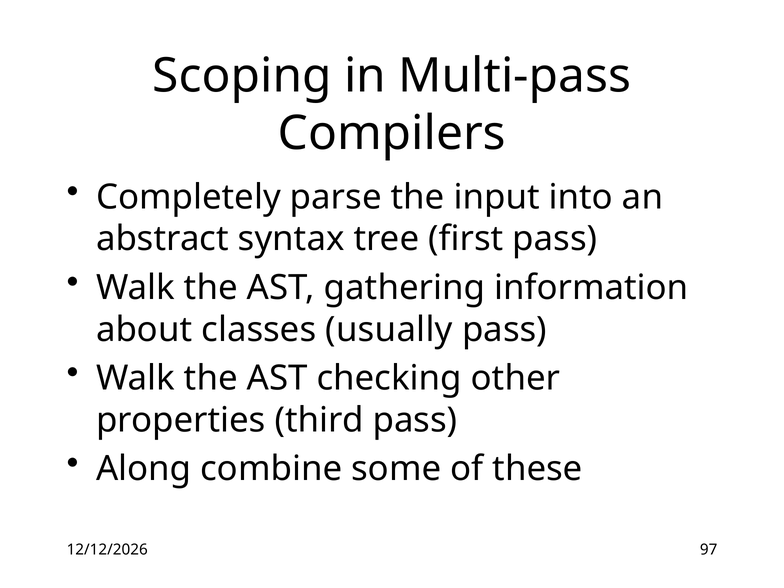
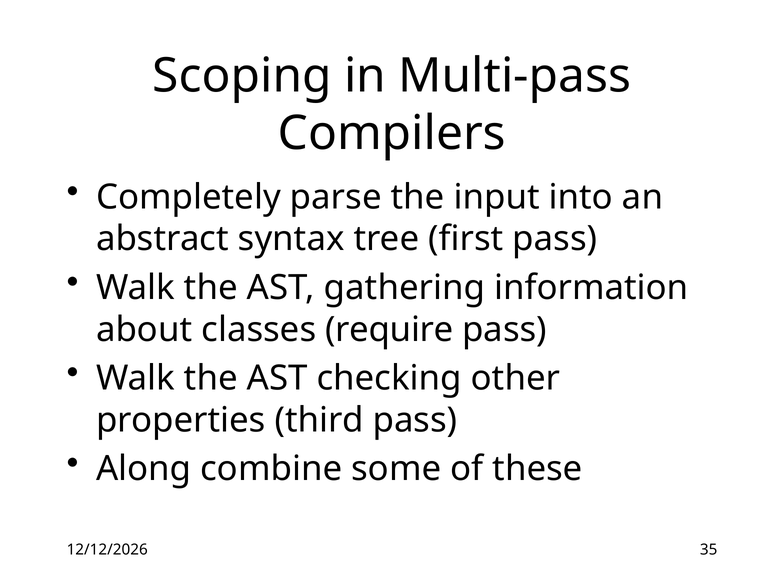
usually: usually -> require
97: 97 -> 35
